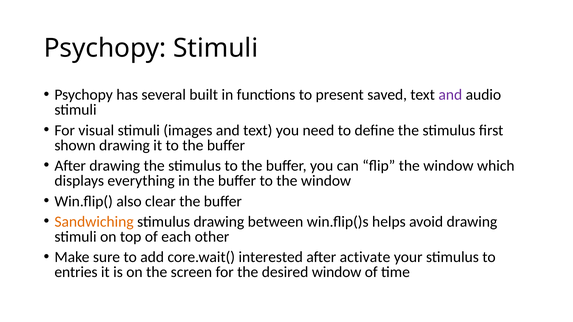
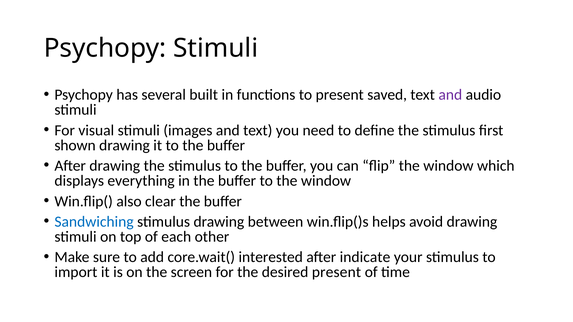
Sandwiching colour: orange -> blue
activate: activate -> indicate
entries: entries -> import
desired window: window -> present
